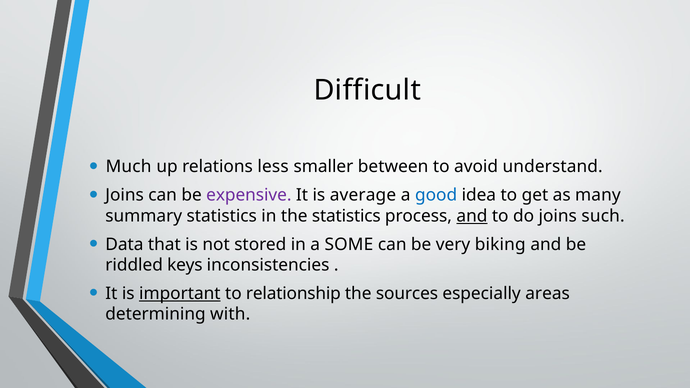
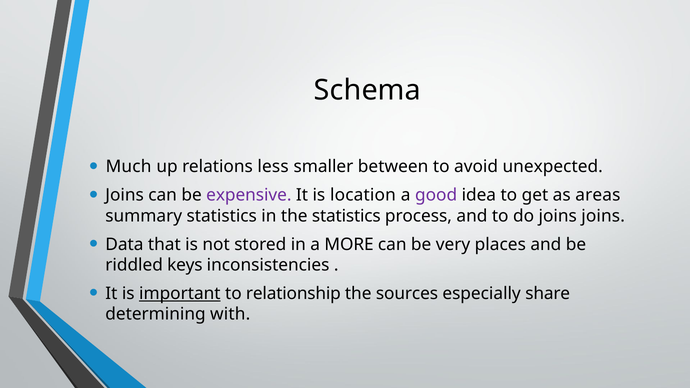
Difficult: Difficult -> Schema
understand: understand -> unexpected
average: average -> location
good colour: blue -> purple
many: many -> areas
and at (472, 216) underline: present -> none
joins such: such -> joins
SOME: SOME -> MORE
biking: biking -> places
areas: areas -> share
